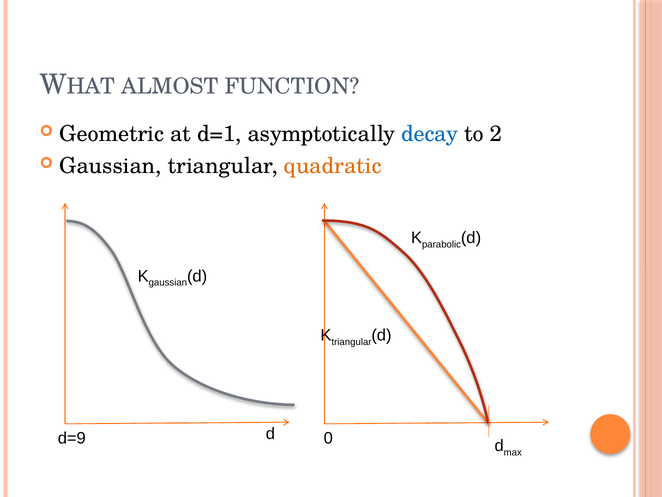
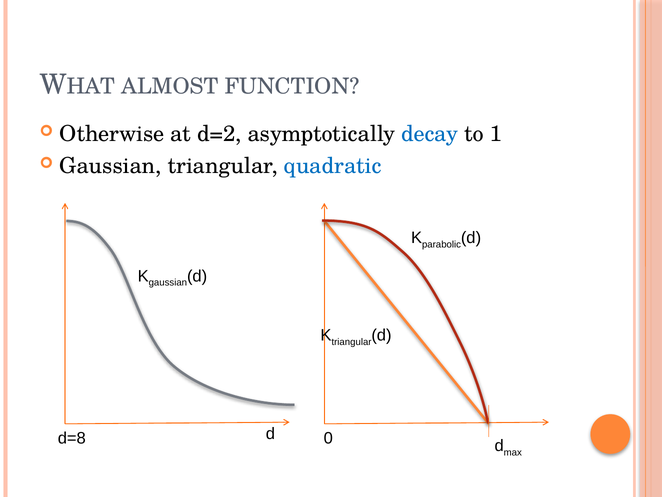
Geometric: Geometric -> Otherwise
d=1: d=1 -> d=2
2: 2 -> 1
quadratic colour: orange -> blue
d=9: d=9 -> d=8
